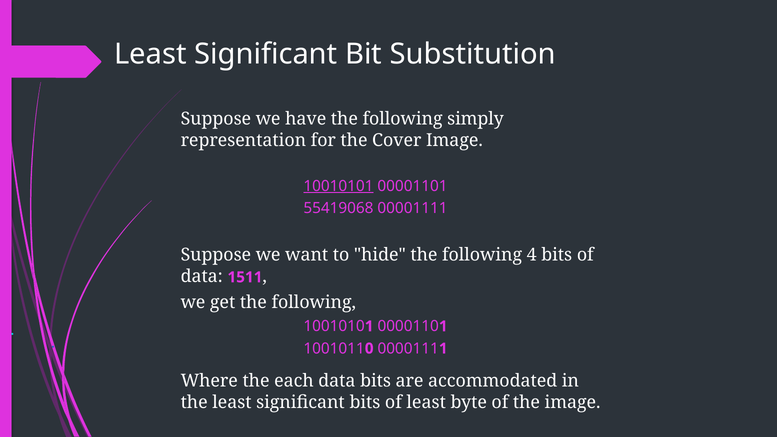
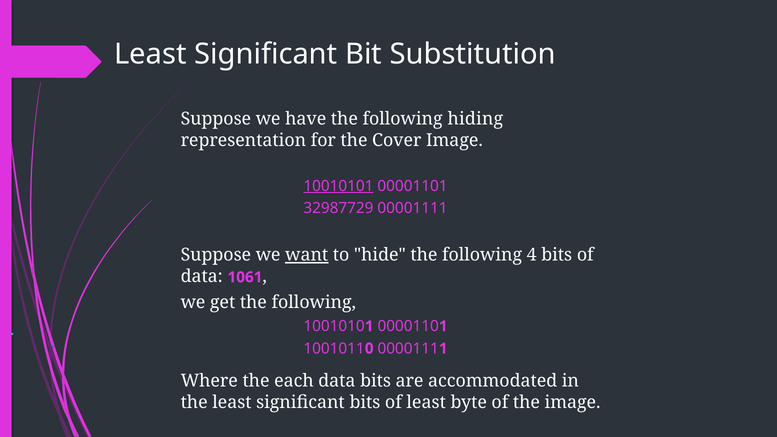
simply: simply -> hiding
55419068: 55419068 -> 32987729
want underline: none -> present
1511: 1511 -> 1061
